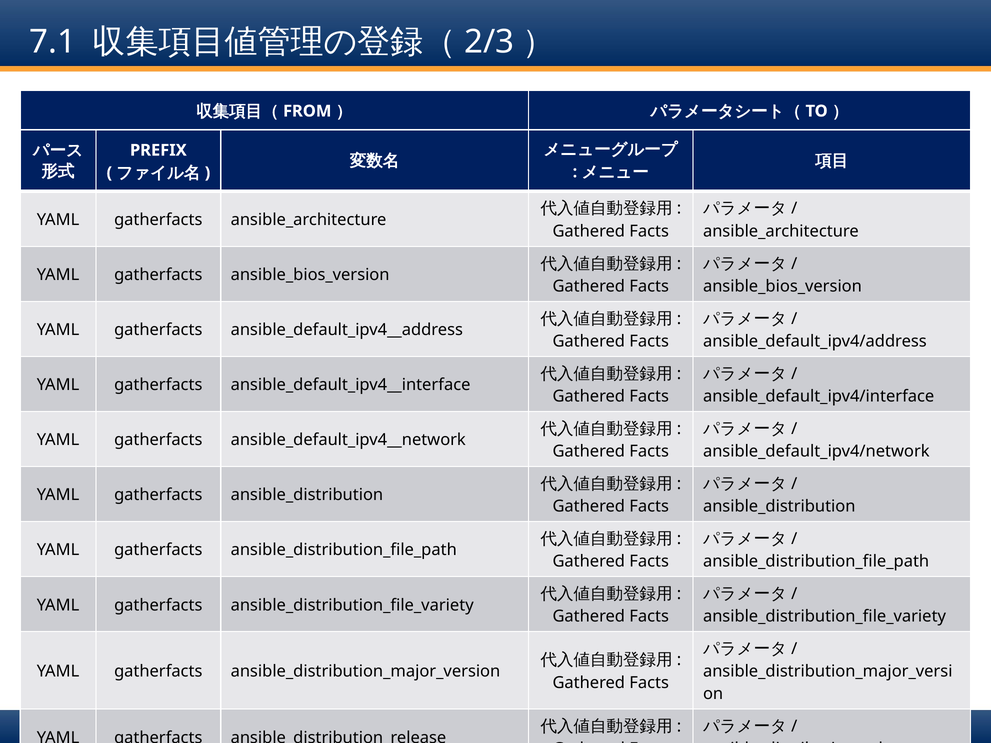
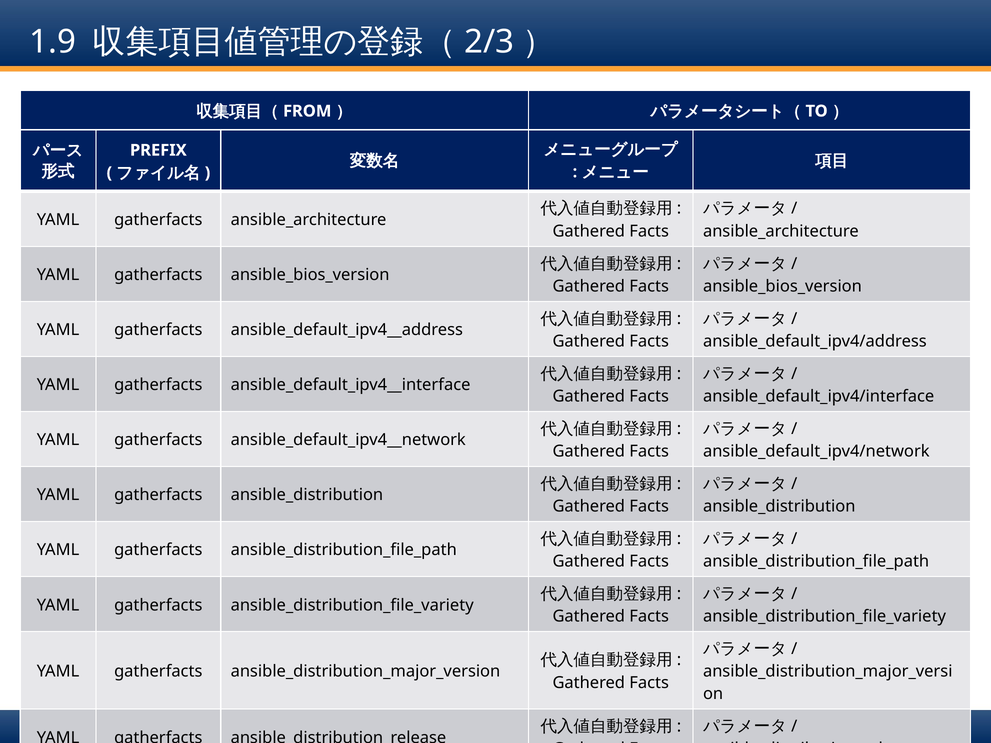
7.1: 7.1 -> 1.9
